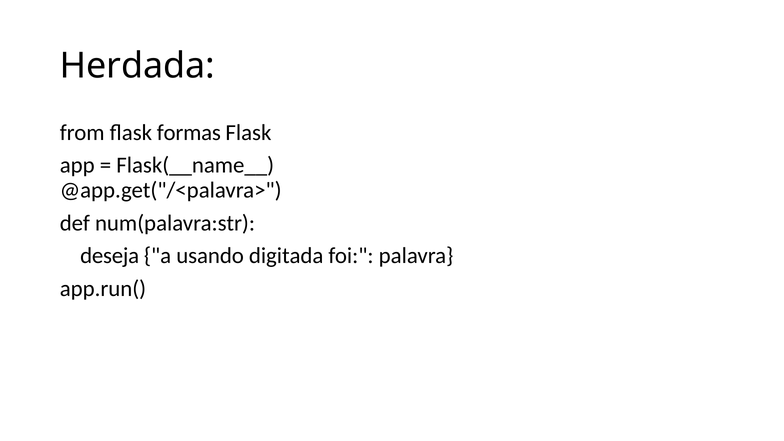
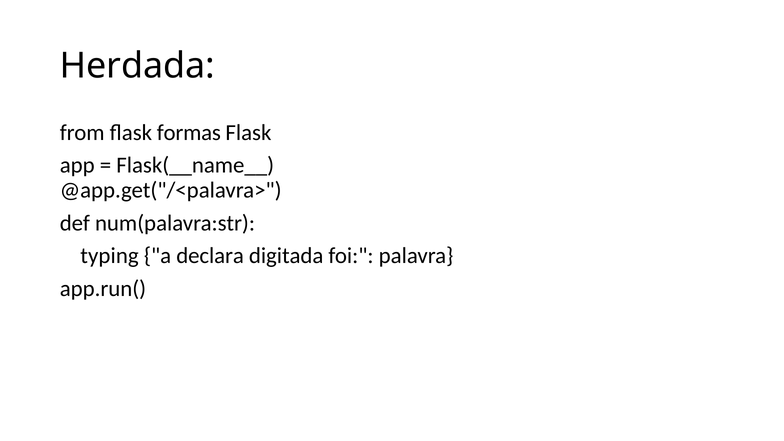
deseja: deseja -> typing
usando: usando -> declara
